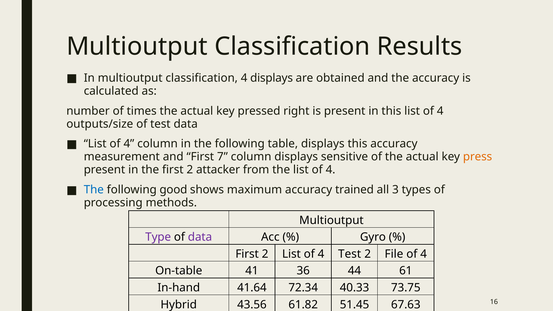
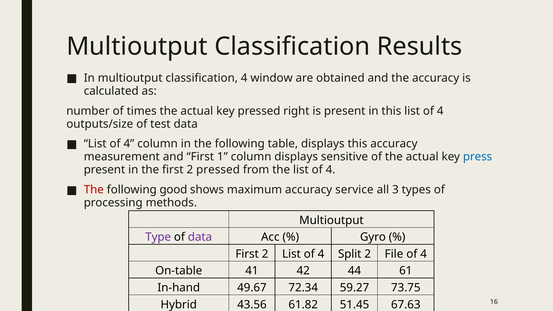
4 displays: displays -> window
7: 7 -> 1
press colour: orange -> blue
2 attacker: attacker -> pressed
The at (94, 190) colour: blue -> red
trained: trained -> service
4 Test: Test -> Split
36: 36 -> 42
41.64: 41.64 -> 49.67
40.33: 40.33 -> 59.27
